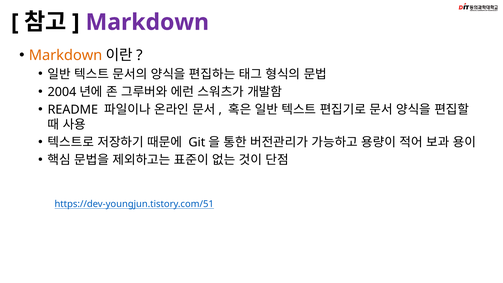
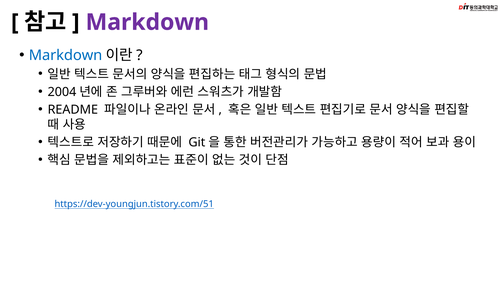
Markdown at (66, 55) colour: orange -> blue
